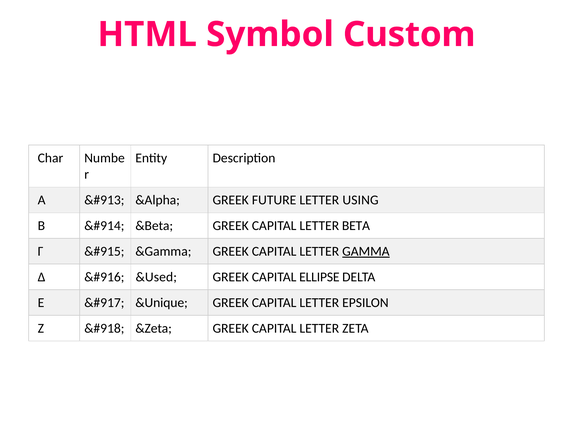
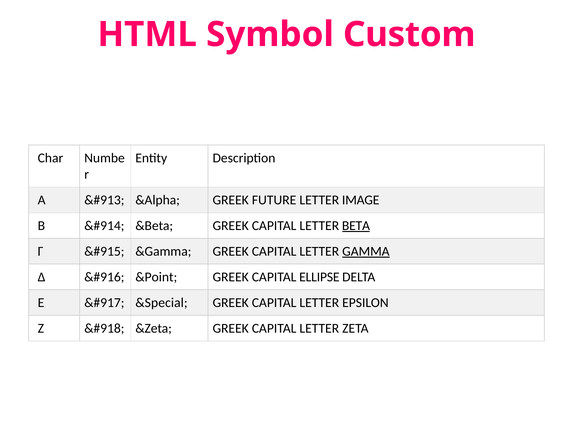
USING: USING -> IMAGE
BETA underline: none -> present
&Used: &Used -> &Point
&Unique: &Unique -> &Special
